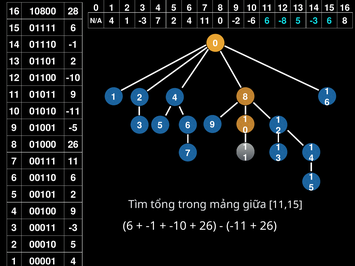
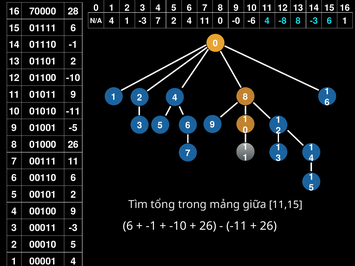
10800: 10800 -> 70000
-2: -2 -> -0
-6 6: 6 -> 4
-8 5: 5 -> 8
6 8: 8 -> 1
